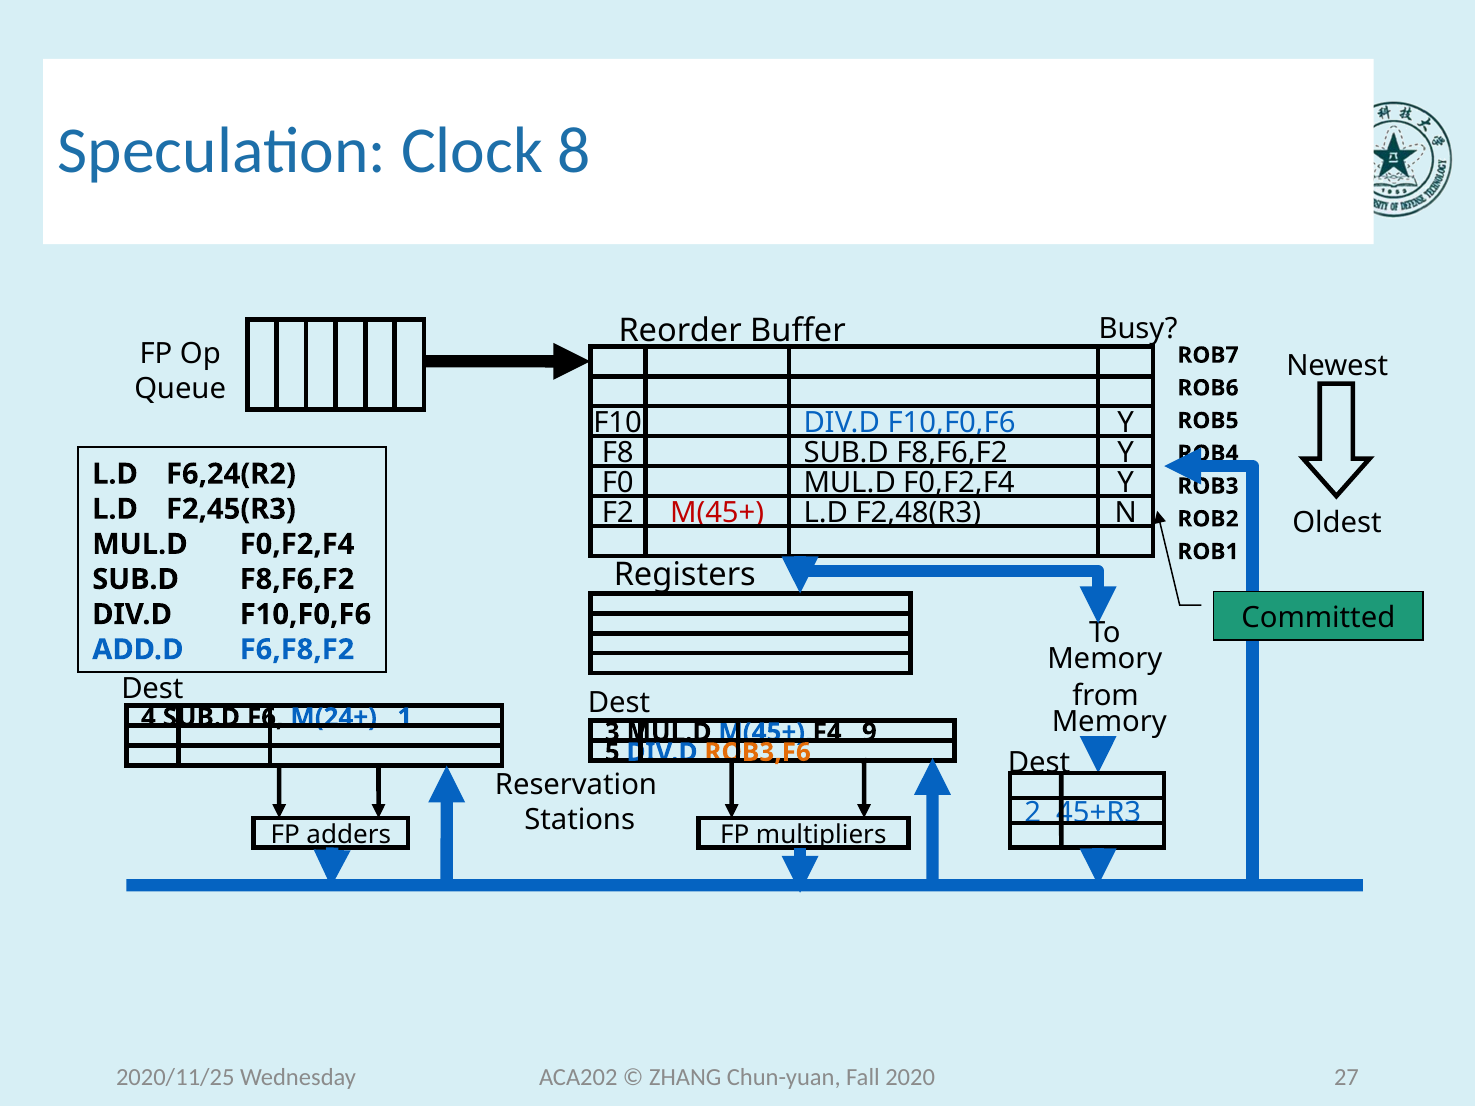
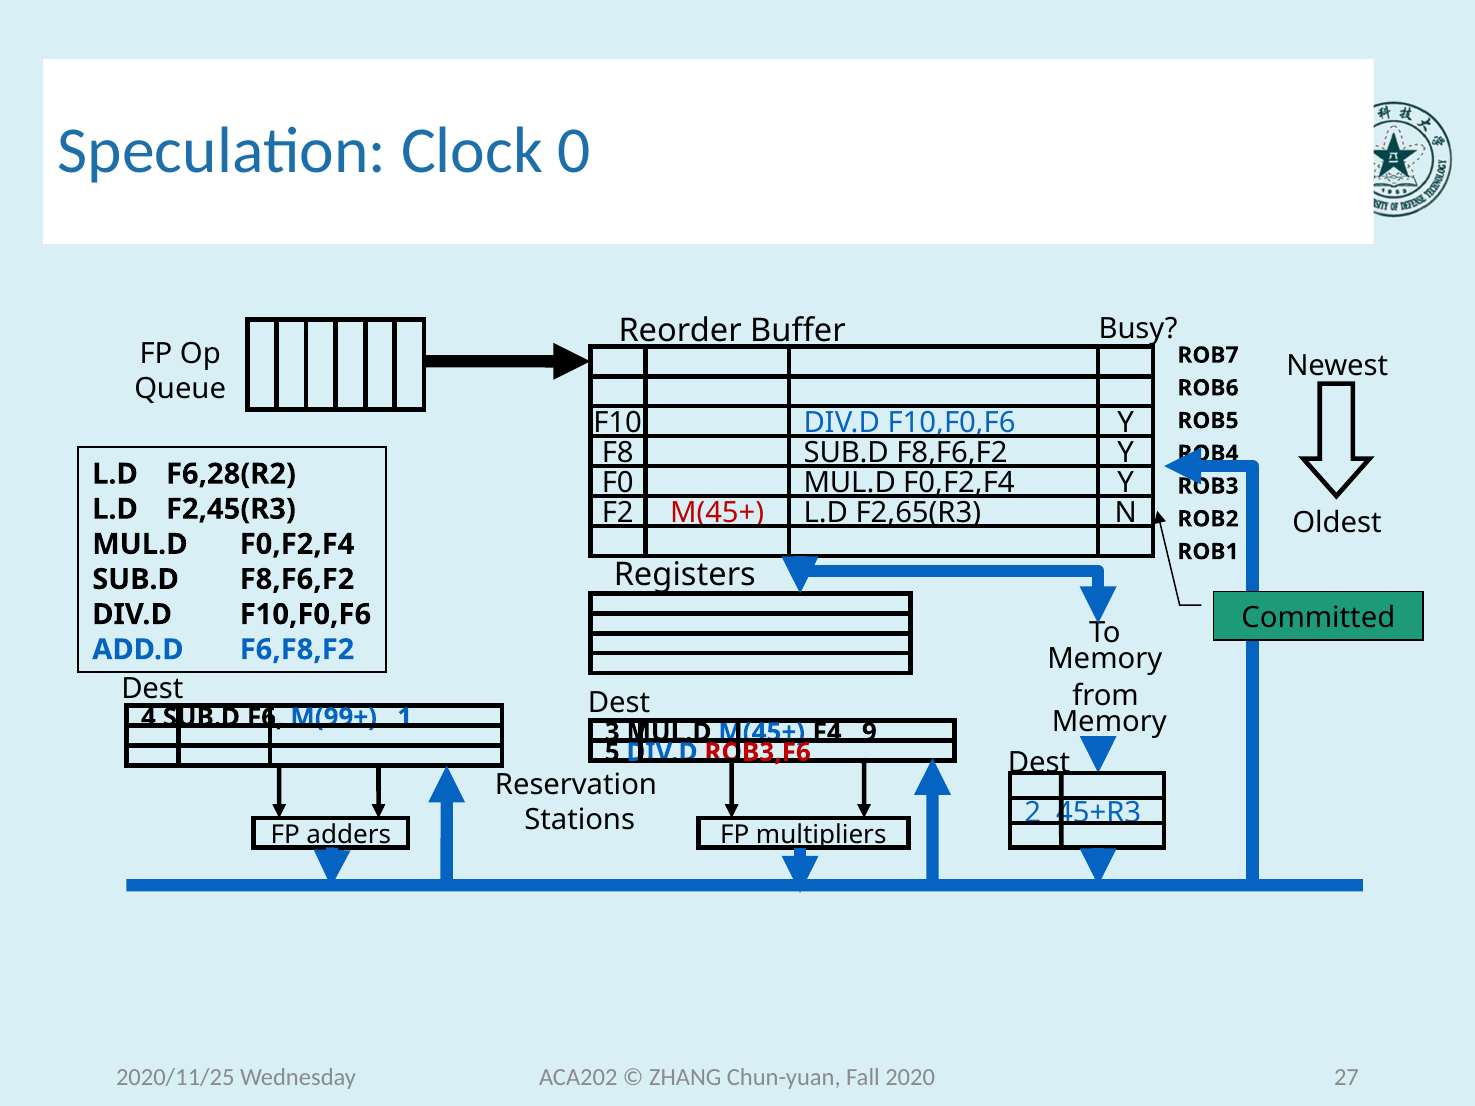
8: 8 -> 0
F6,24(R2: F6,24(R2 -> F6,28(R2
F2,48(R3: F2,48(R3 -> F2,65(R3
M(24+: M(24+ -> M(99+
ROB3,F6 colour: orange -> red
